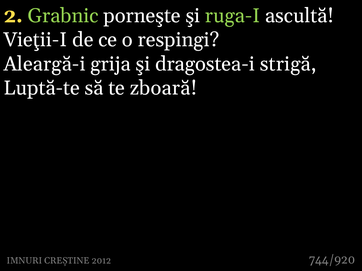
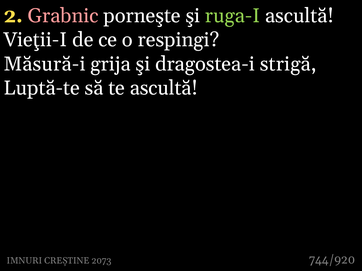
Grabnic colour: light green -> pink
Aleargă-i: Aleargă-i -> Măsură-i
te zboară: zboară -> ascultă
2012: 2012 -> 2073
